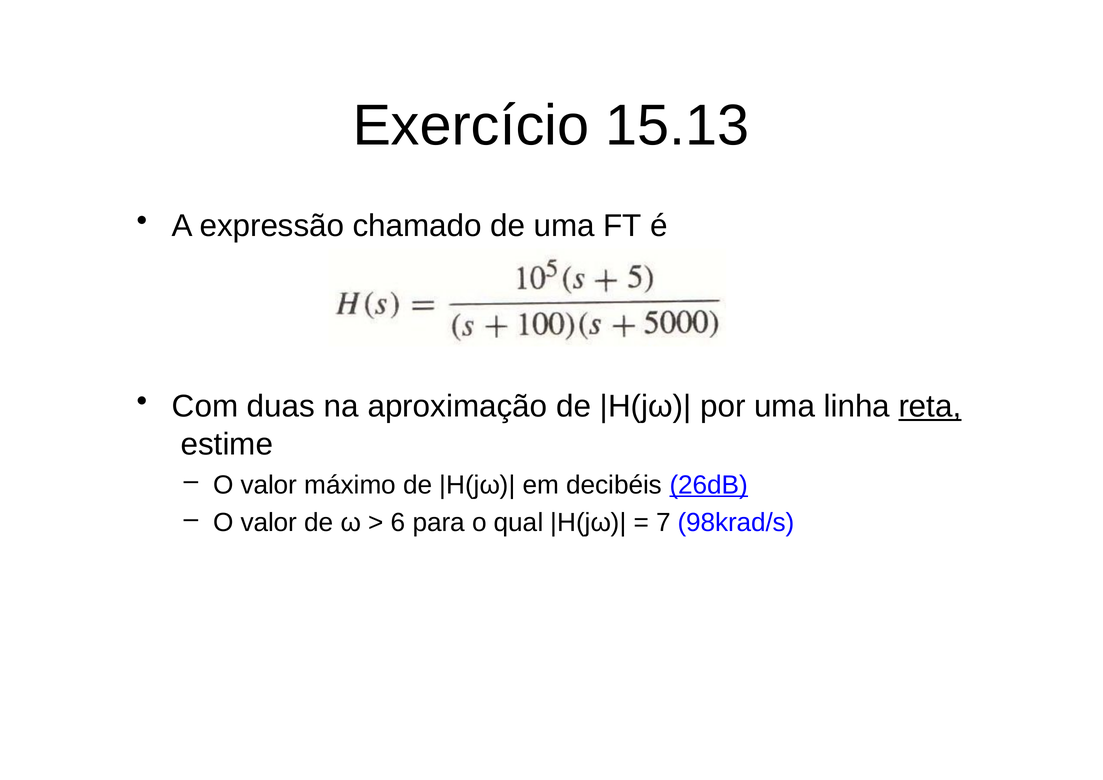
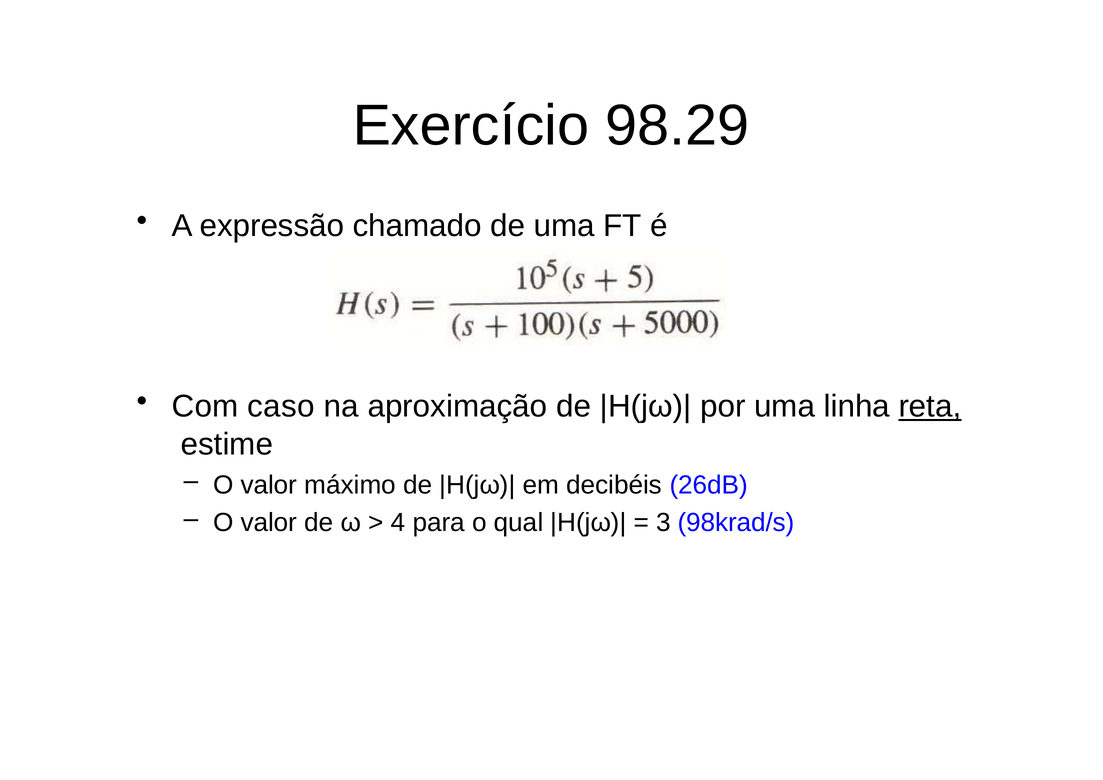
15.13: 15.13 -> 98.29
duas: duas -> caso
26dB underline: present -> none
6: 6 -> 4
7: 7 -> 3
